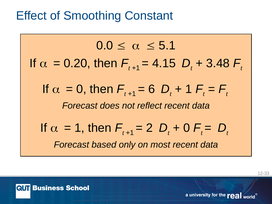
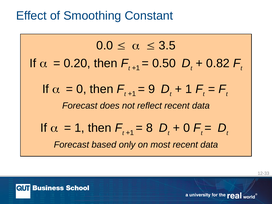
5.1: 5.1 -> 3.5
4.15: 4.15 -> 0.50
3.48: 3.48 -> 0.82
6: 6 -> 9
2: 2 -> 8
